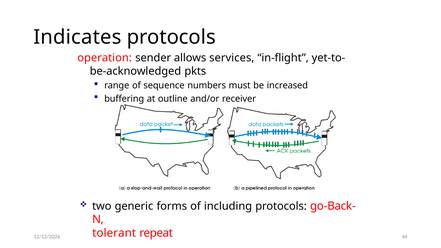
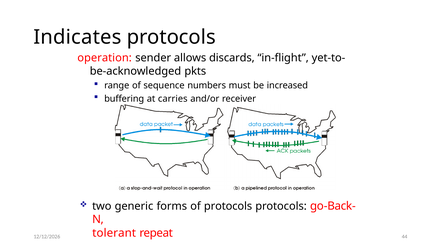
services: services -> discards
outline: outline -> carries
of including: including -> protocols
